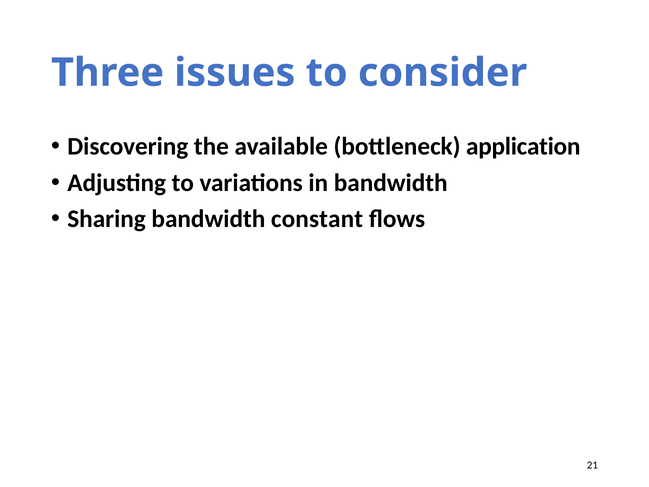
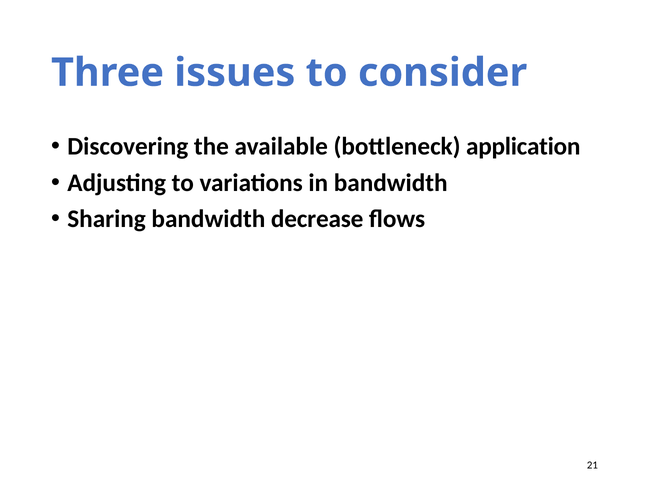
constant: constant -> decrease
